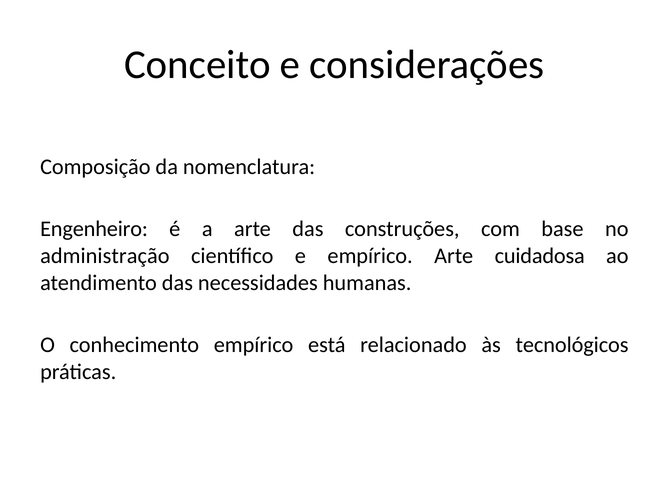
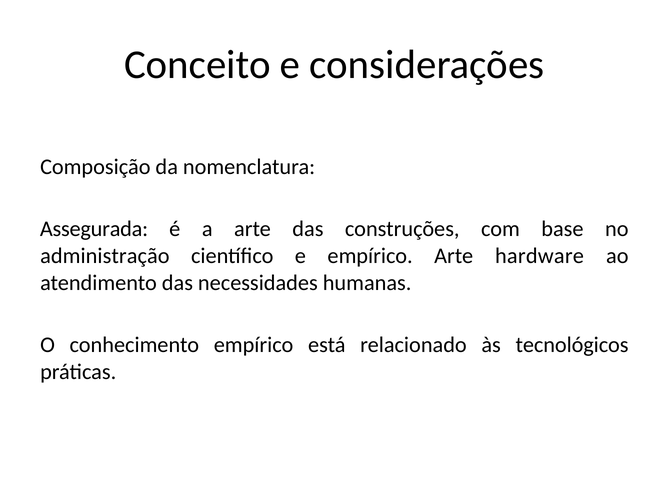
Engenheiro: Engenheiro -> Assegurada
cuidadosa: cuidadosa -> hardware
